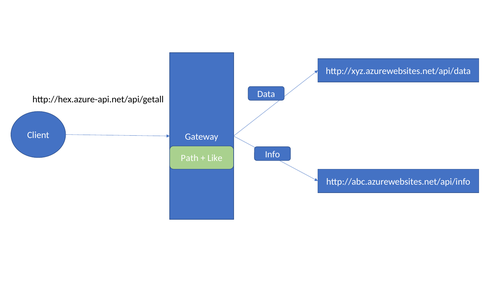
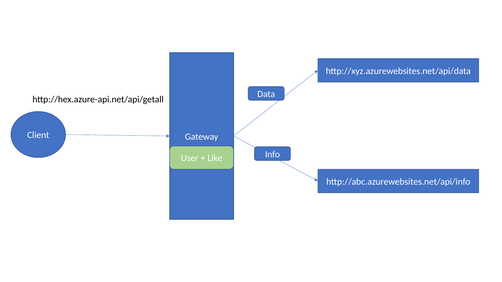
Path: Path -> User
